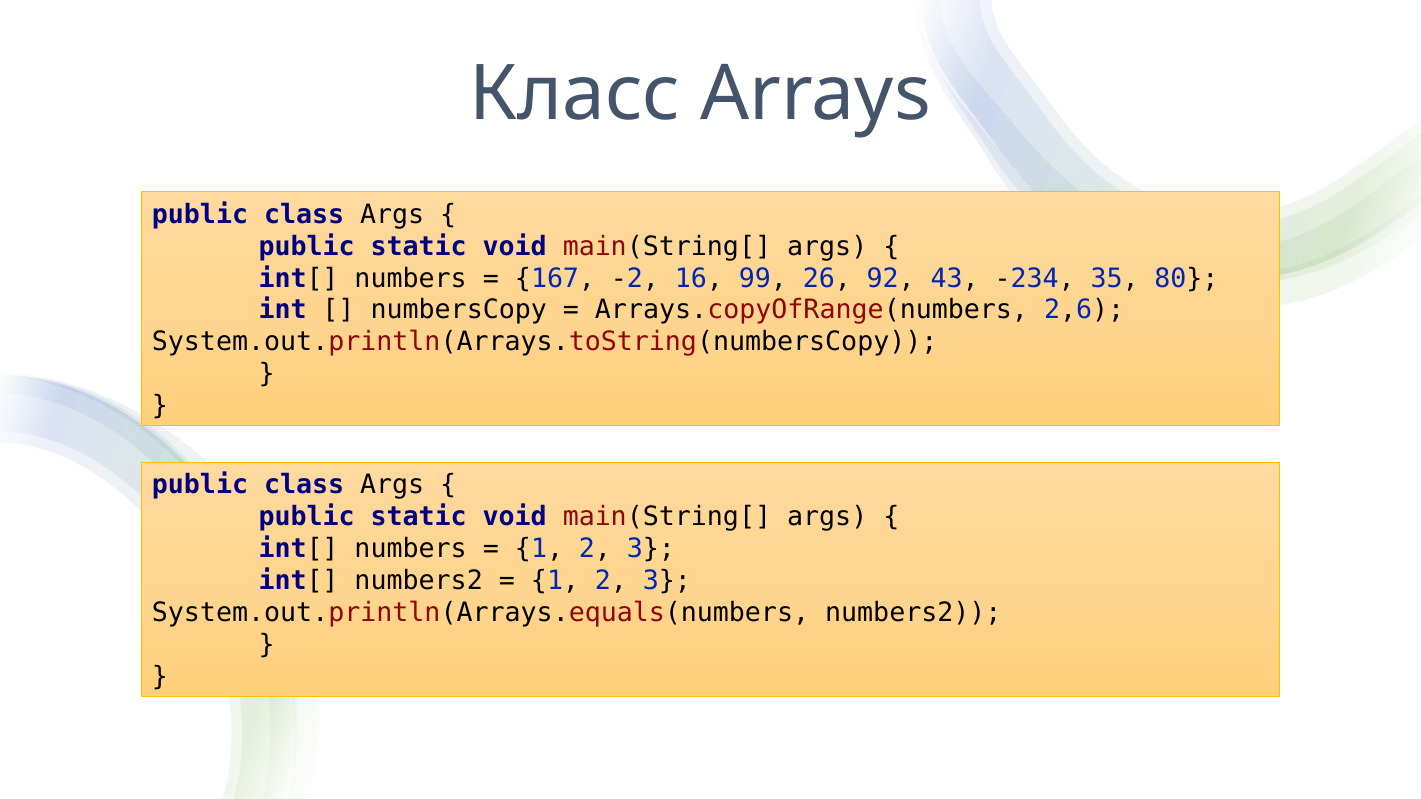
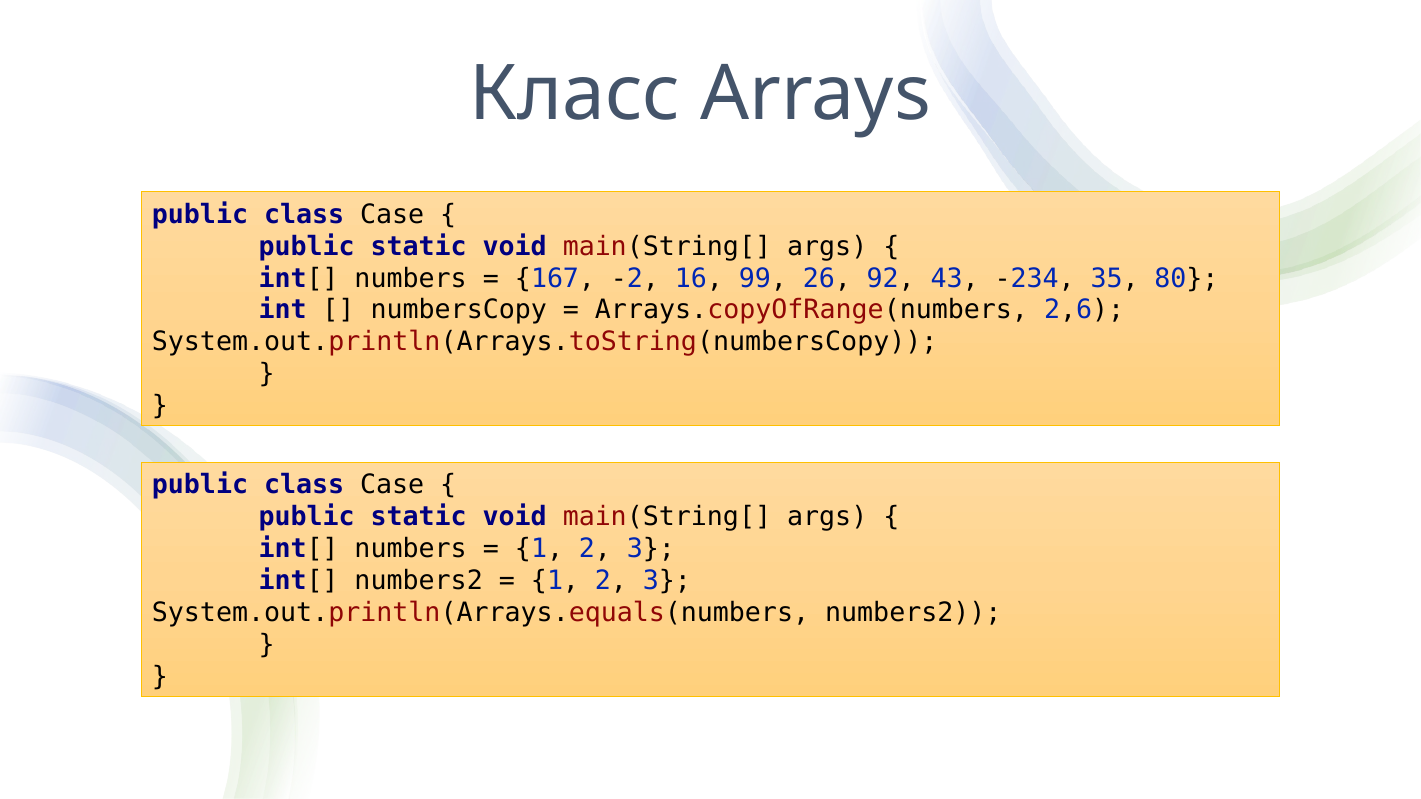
Args at (392, 214): Args -> Case
Args at (392, 485): Args -> Case
